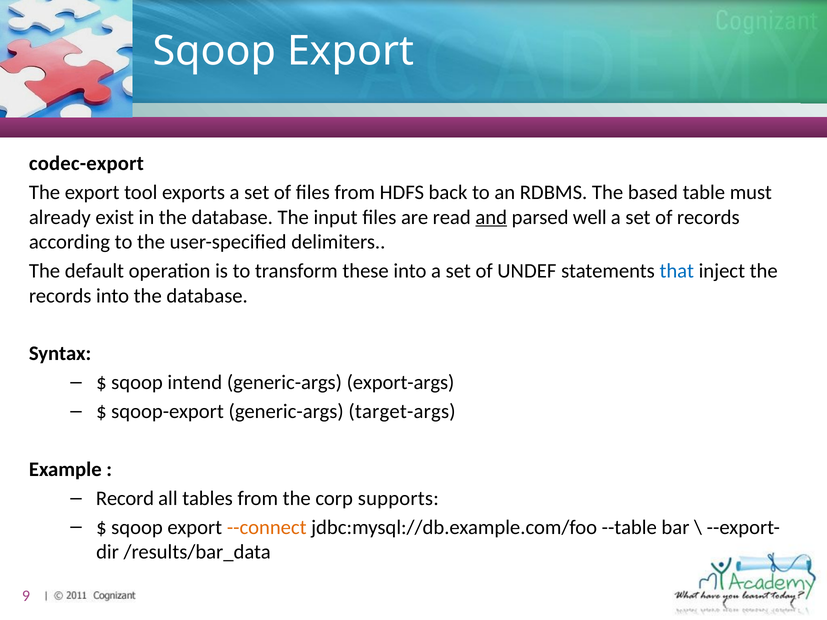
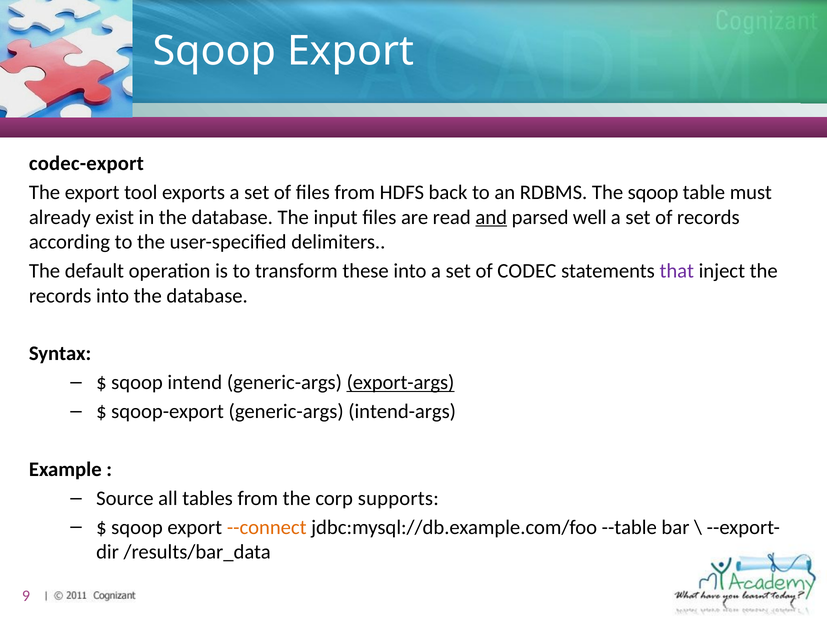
The based: based -> sqoop
UNDEF: UNDEF -> CODEC
that colour: blue -> purple
export-args underline: none -> present
target-args: target-args -> intend-args
Record: Record -> Source
